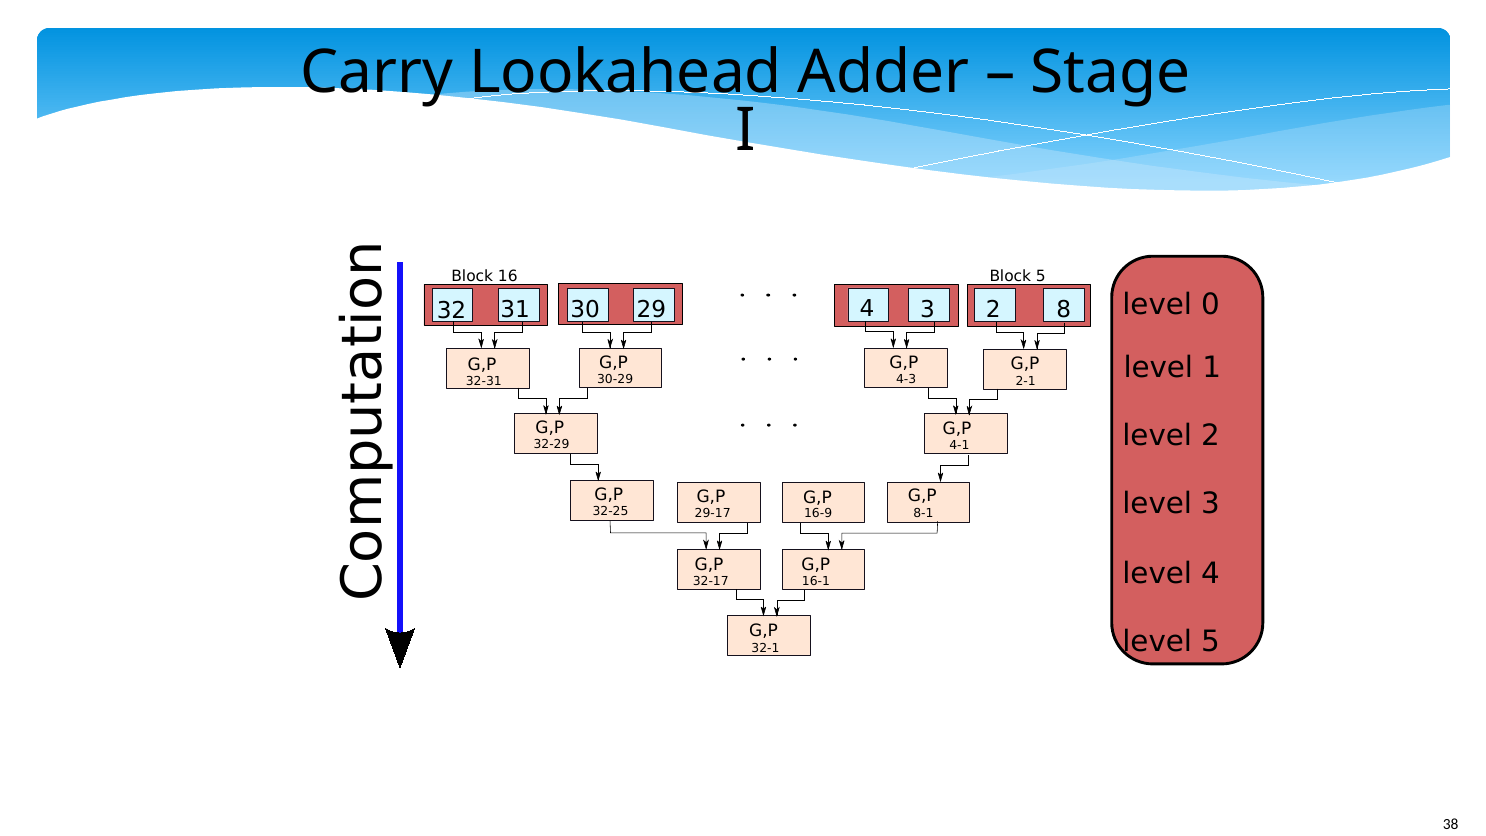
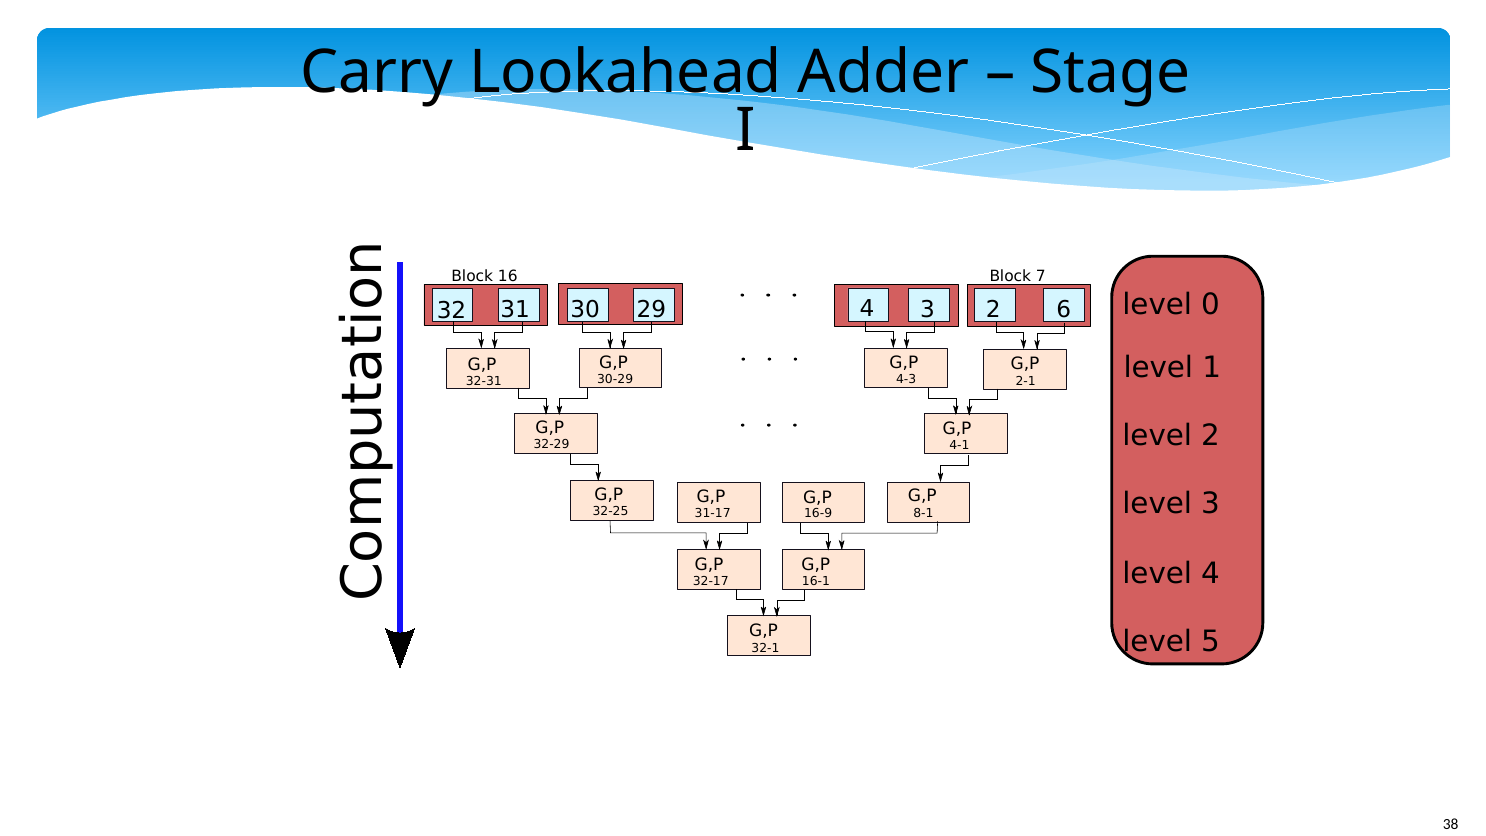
Block 5: 5 -> 7
8: 8 -> 6
29-17: 29-17 -> 31-17
